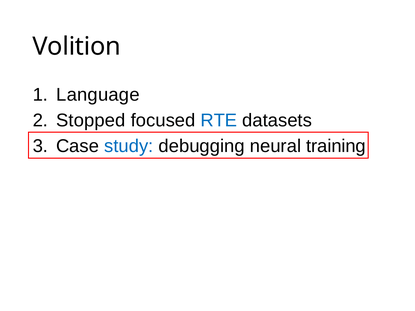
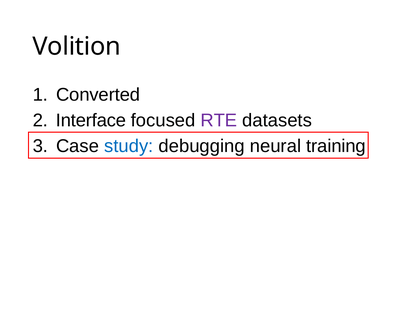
Language: Language -> Converted
Stopped: Stopped -> Interface
RTE colour: blue -> purple
